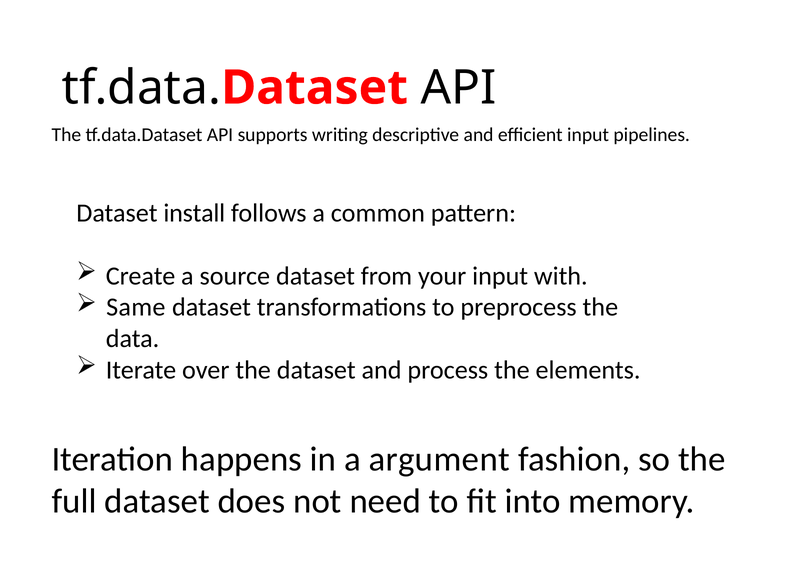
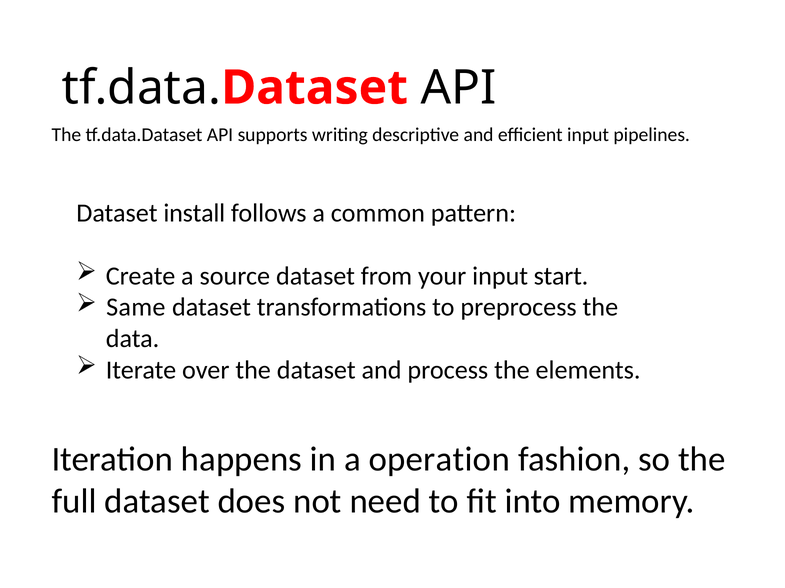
with: with -> start
argument: argument -> operation
